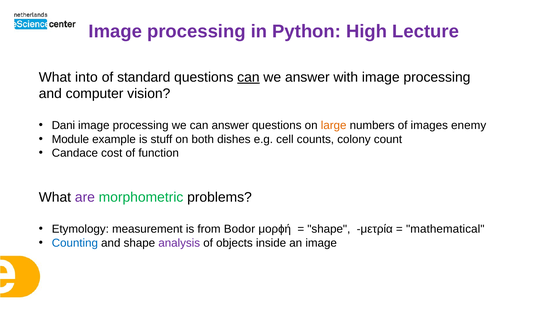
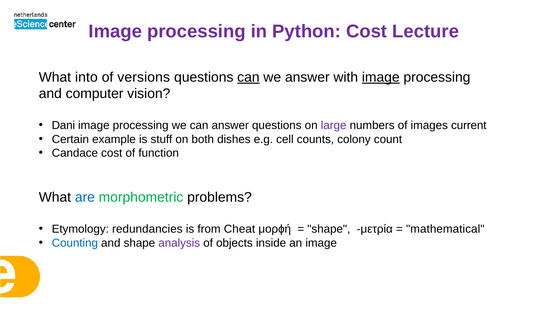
Python High: High -> Cost
standard: standard -> versions
image at (381, 77) underline: none -> present
large colour: orange -> purple
enemy: enemy -> current
Module: Module -> Certain
are colour: purple -> blue
measurement: measurement -> redundancies
Bodor: Bodor -> Cheat
